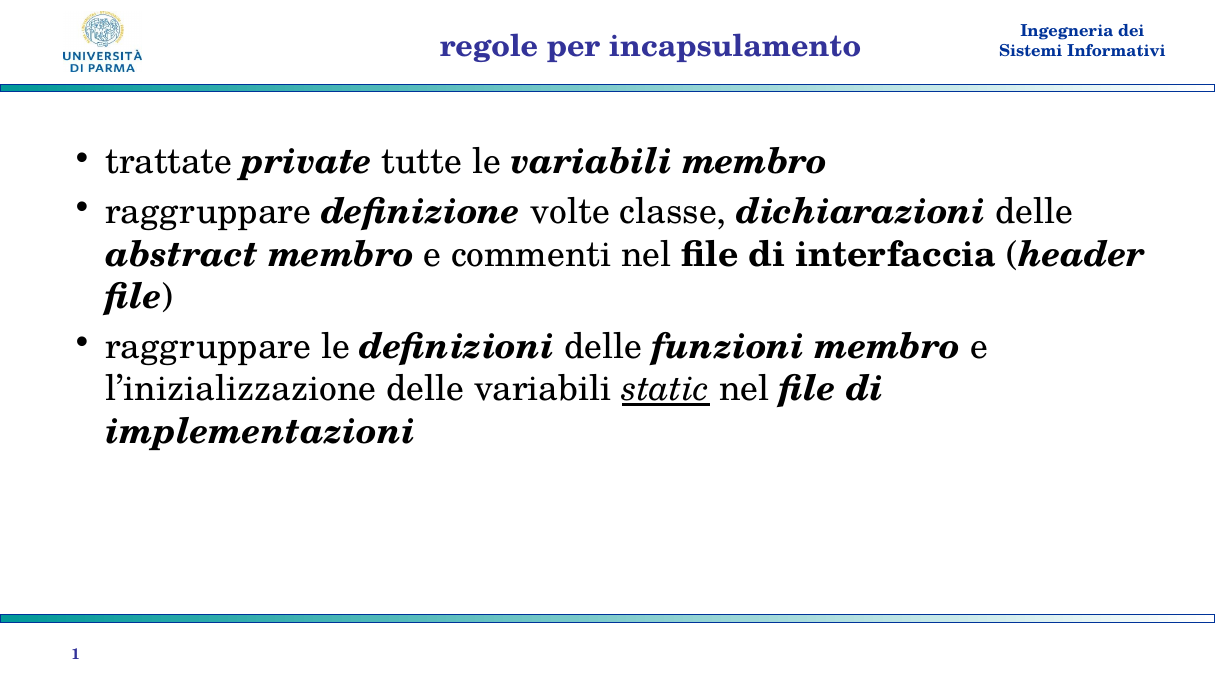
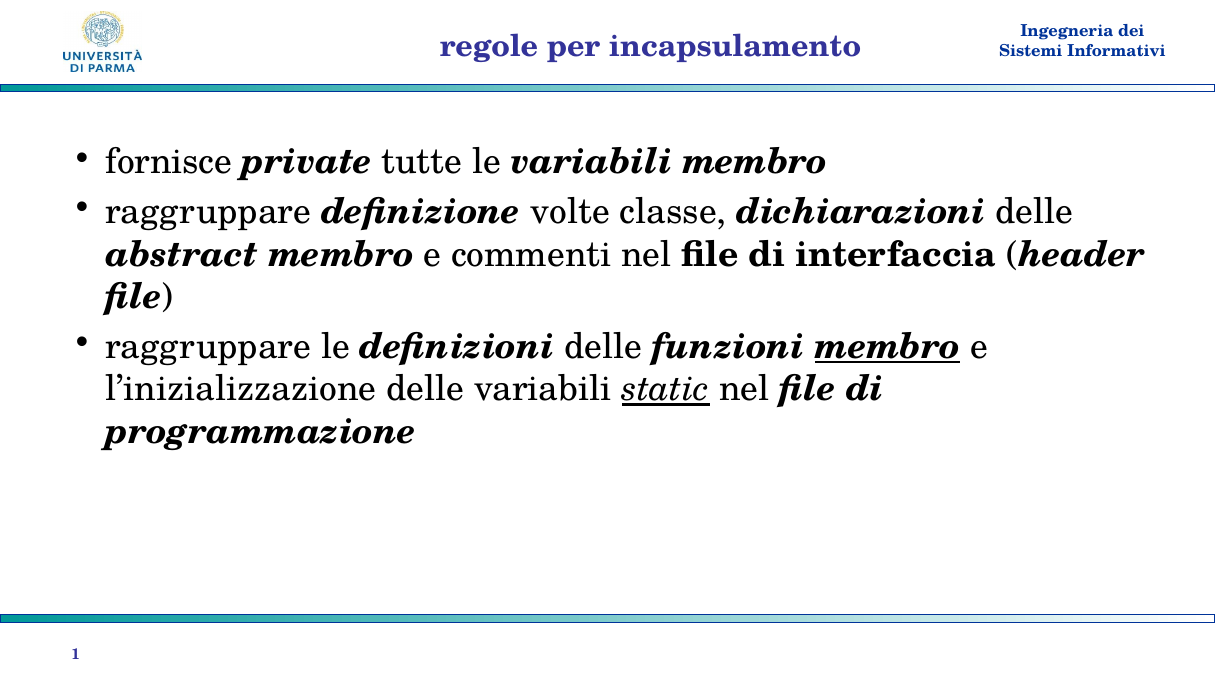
trattate: trattate -> fornisce
membro at (887, 346) underline: none -> present
implementazioni: implementazioni -> programmazione
